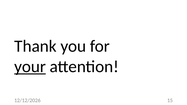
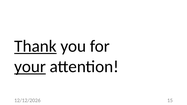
Thank underline: none -> present
